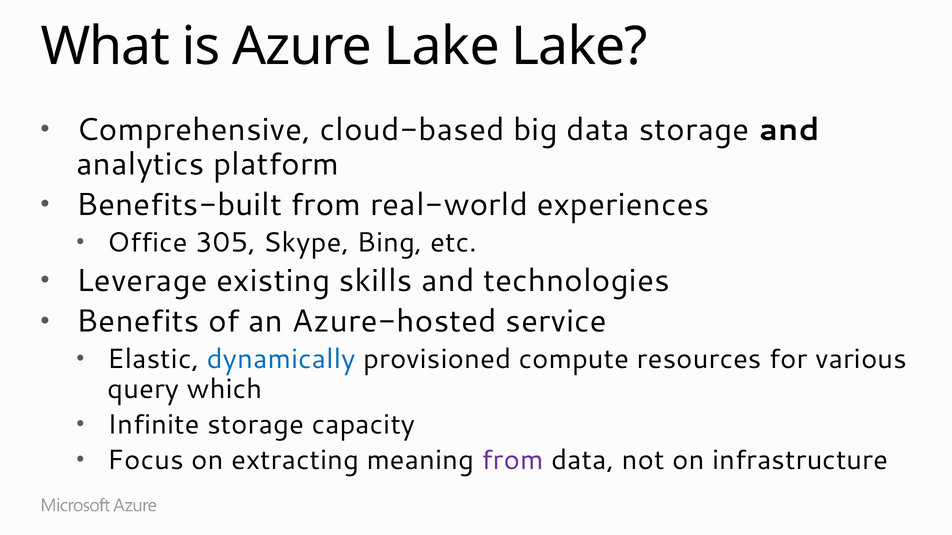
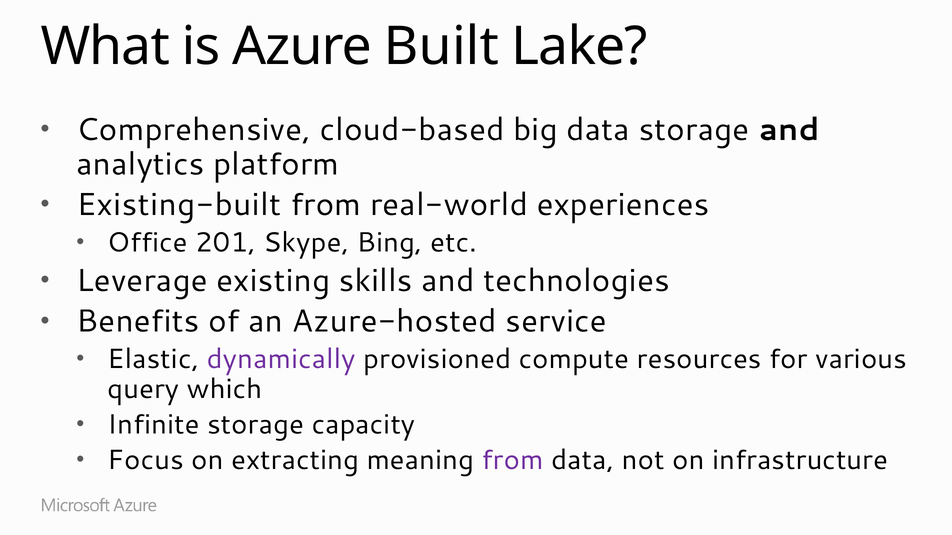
Azure Lake: Lake -> Built
Benefits-built: Benefits-built -> Existing-built
305: 305 -> 201
dynamically colour: blue -> purple
